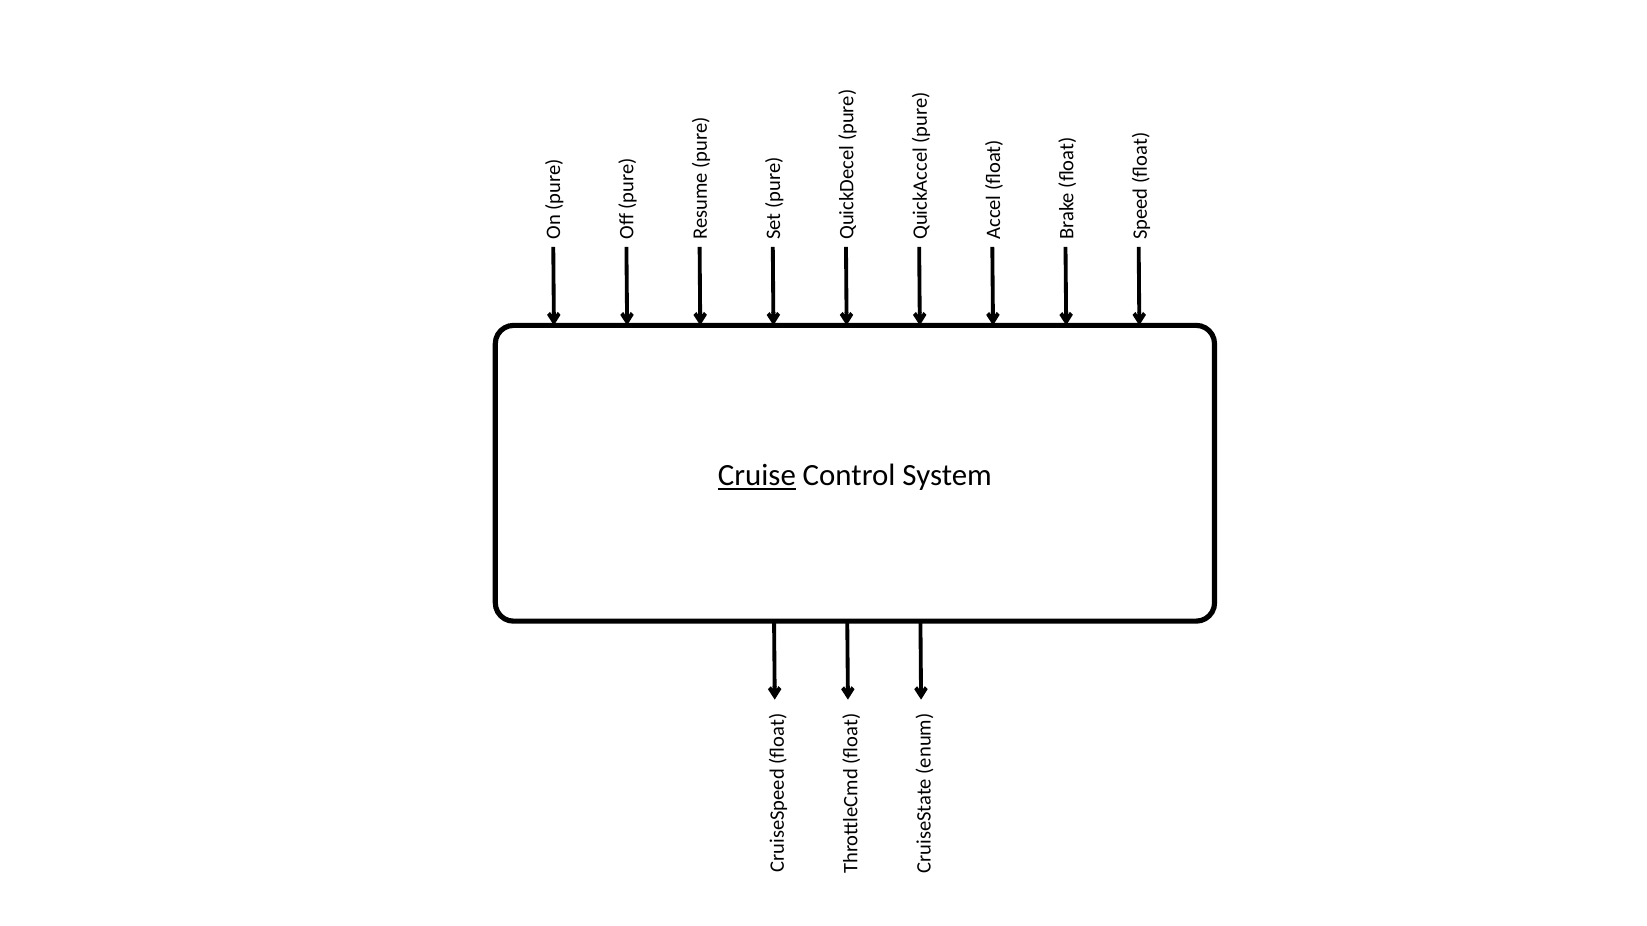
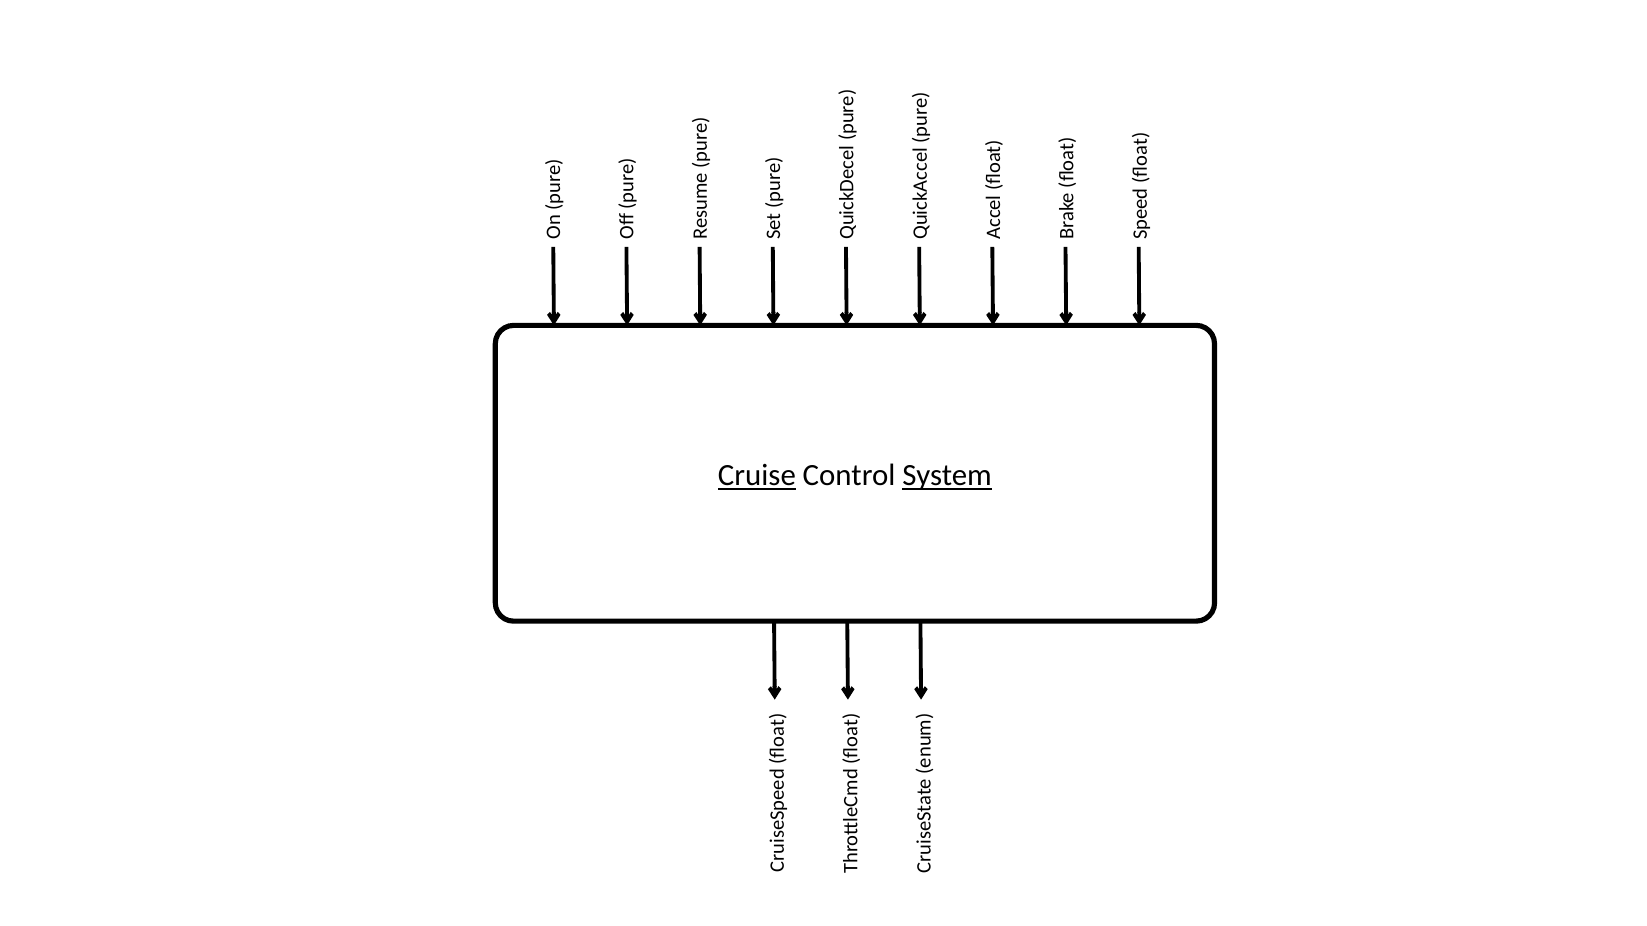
System underline: none -> present
